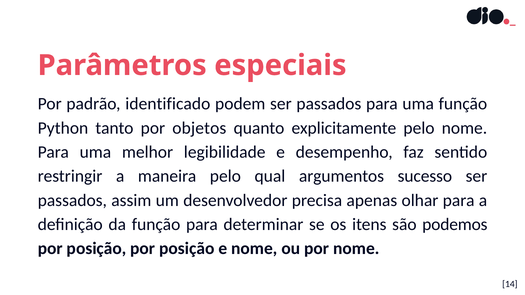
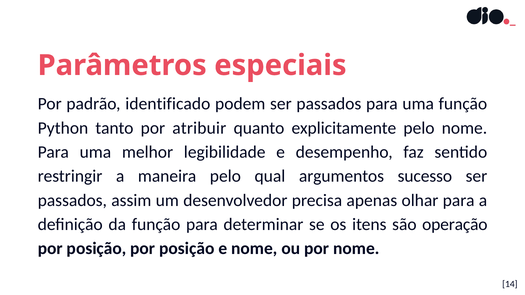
objetos: objetos -> atribuir
podemos: podemos -> operação
